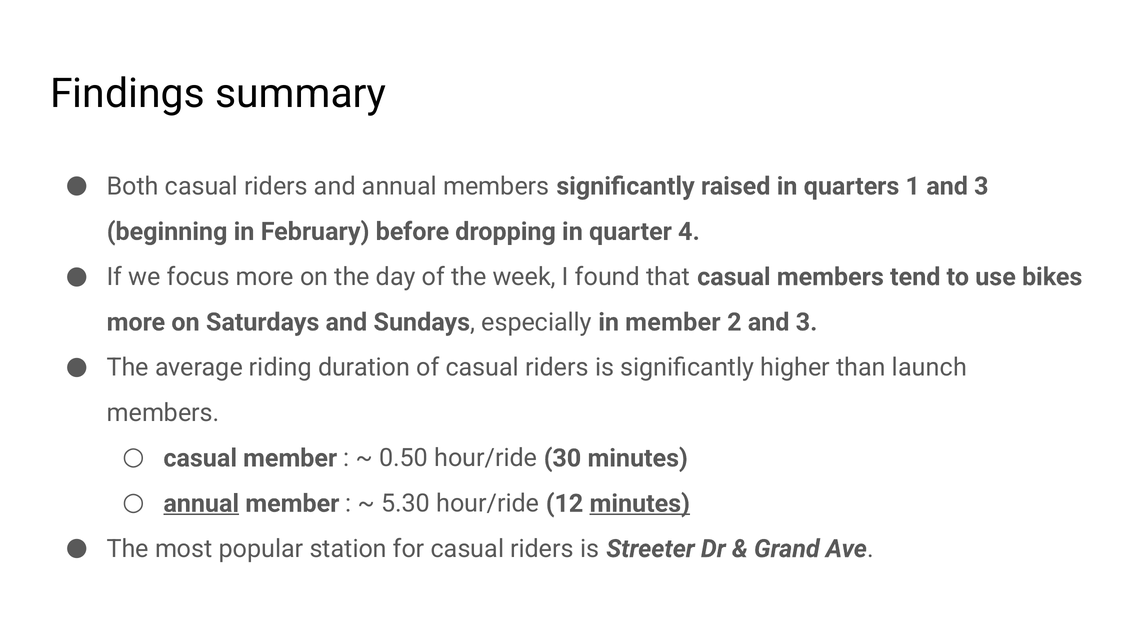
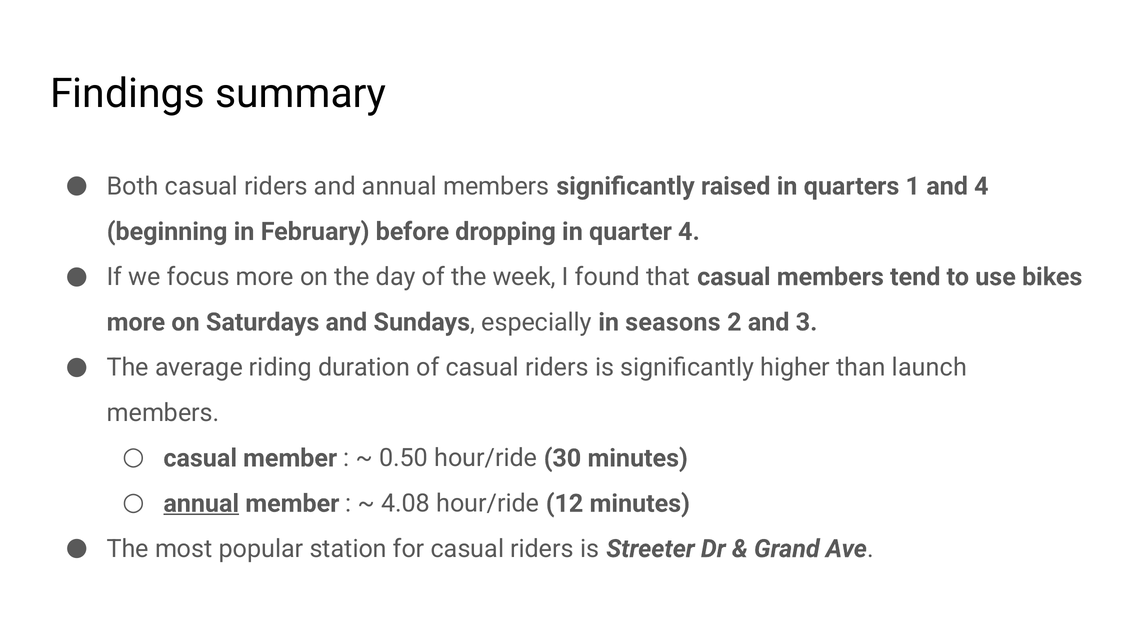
1 and 3: 3 -> 4
in member: member -> seasons
5.30: 5.30 -> 4.08
minutes at (640, 503) underline: present -> none
